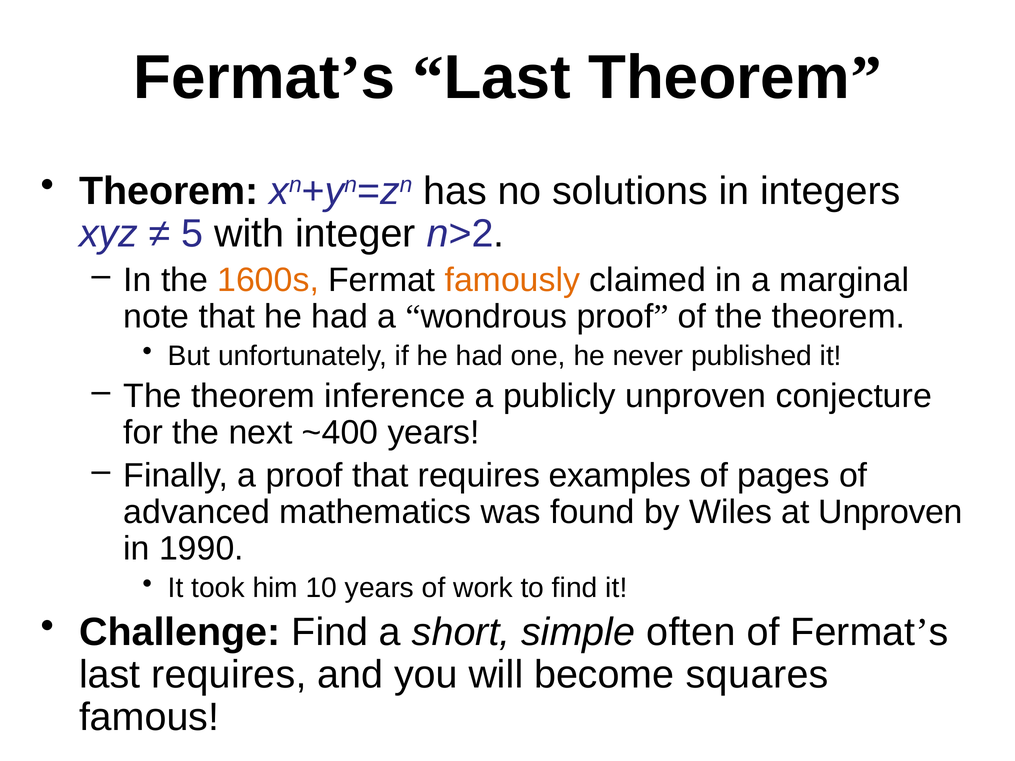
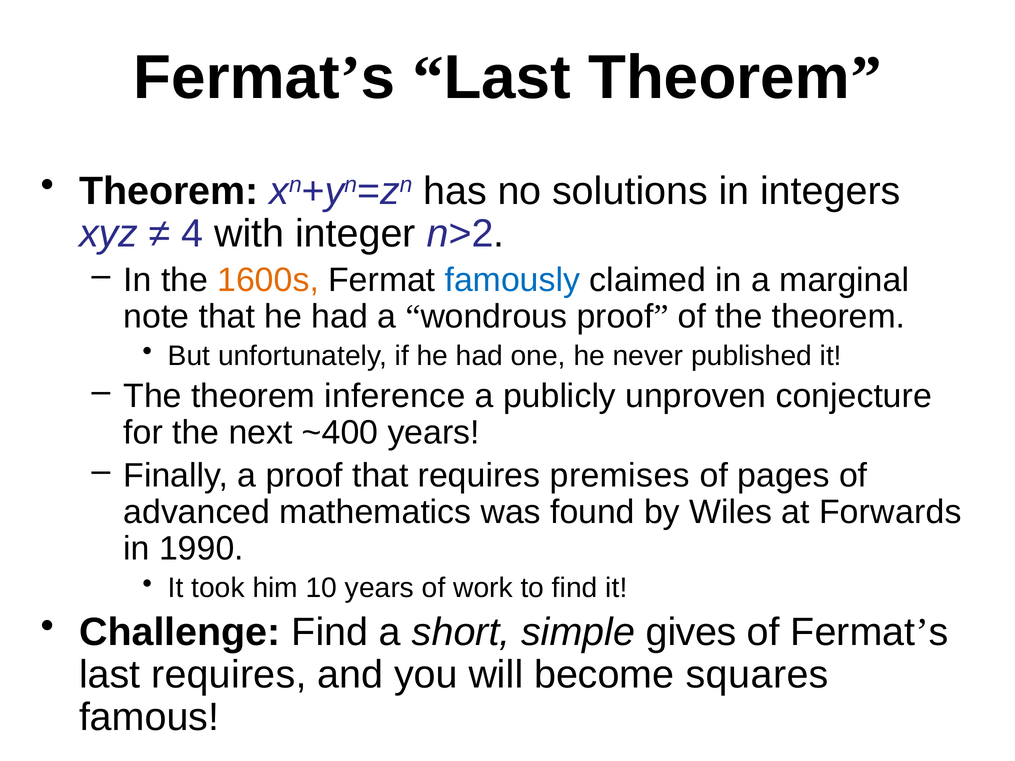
5: 5 -> 4
famously colour: orange -> blue
examples: examples -> premises
at Unproven: Unproven -> Forwards
often: often -> gives
